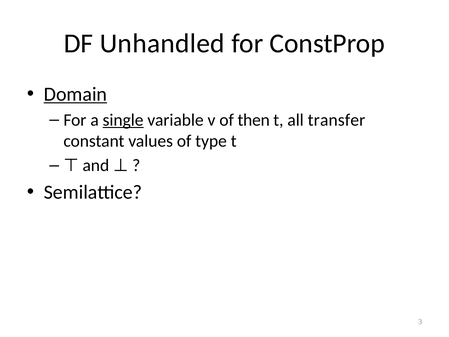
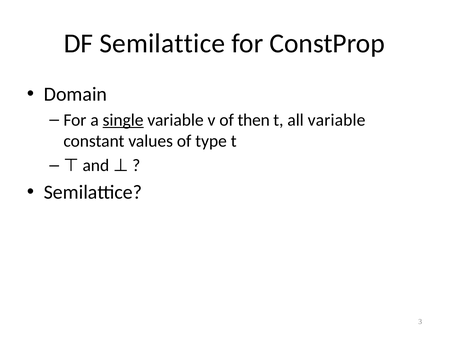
DF Unhandled: Unhandled -> Semilattice
Domain underline: present -> none
all transfer: transfer -> variable
